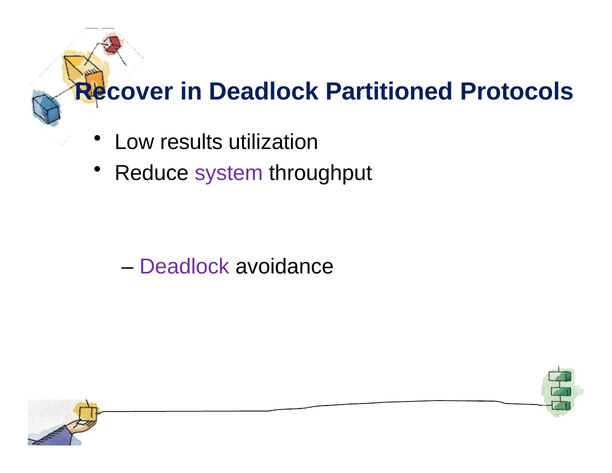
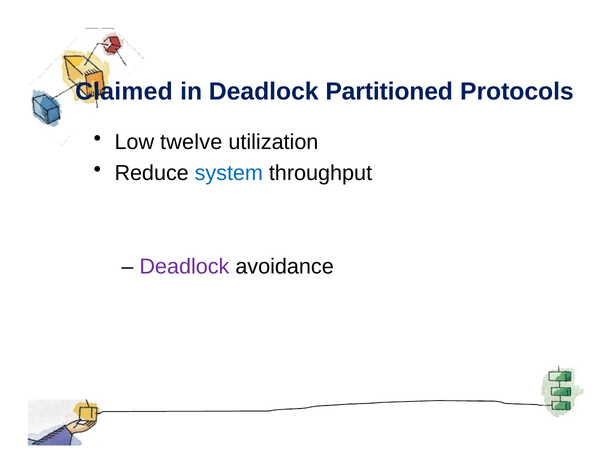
Recover: Recover -> Claimed
results: results -> twelve
system colour: purple -> blue
